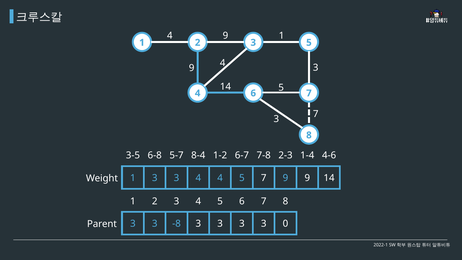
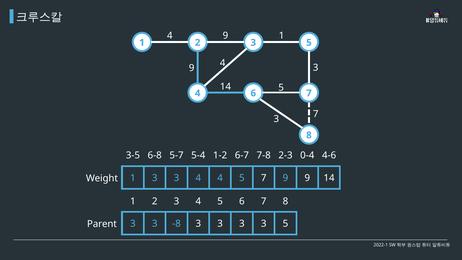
8-4: 8-4 -> 5-4
1-4: 1-4 -> 0-4
3 0: 0 -> 5
